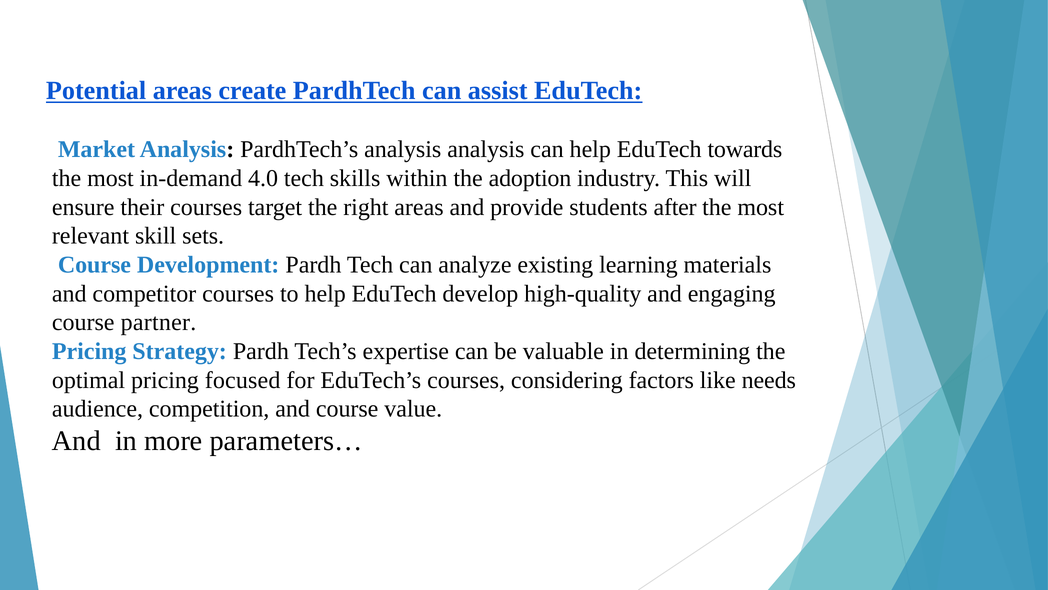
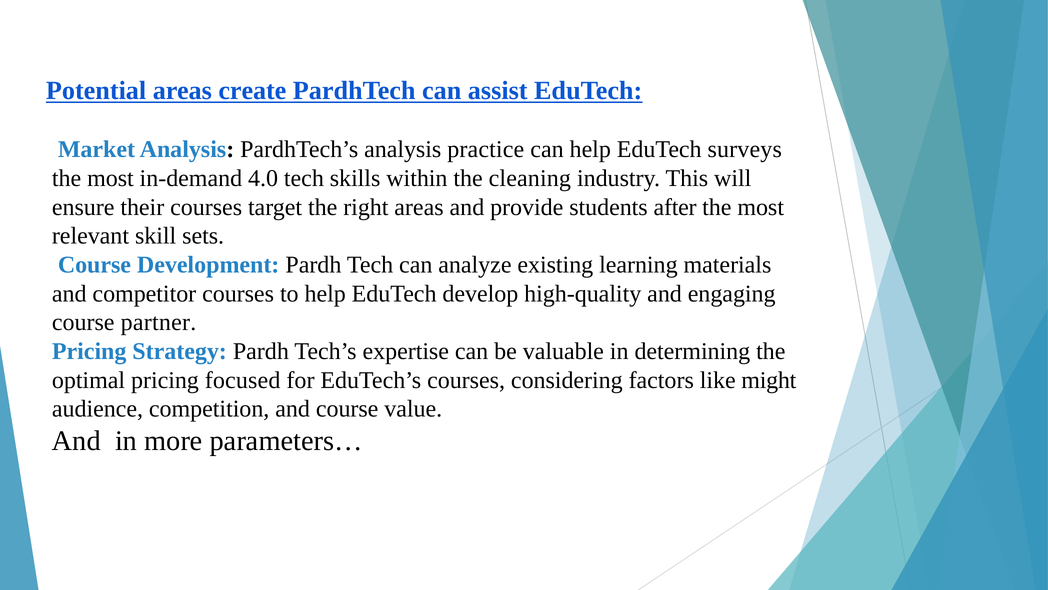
analysis analysis: analysis -> practice
towards: towards -> surveys
adoption: adoption -> cleaning
needs: needs -> might
